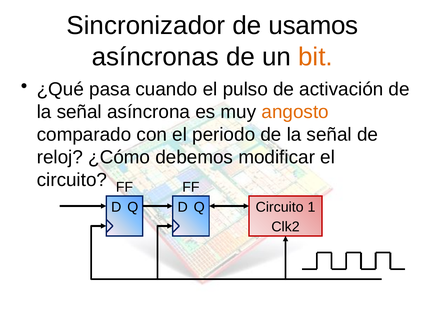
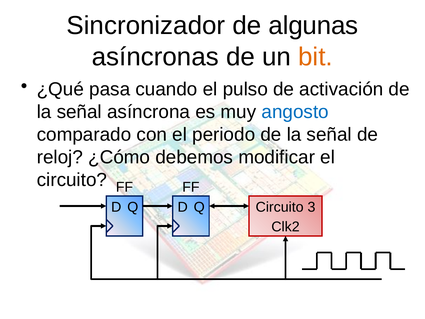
usamos: usamos -> algunas
angosto colour: orange -> blue
1: 1 -> 3
